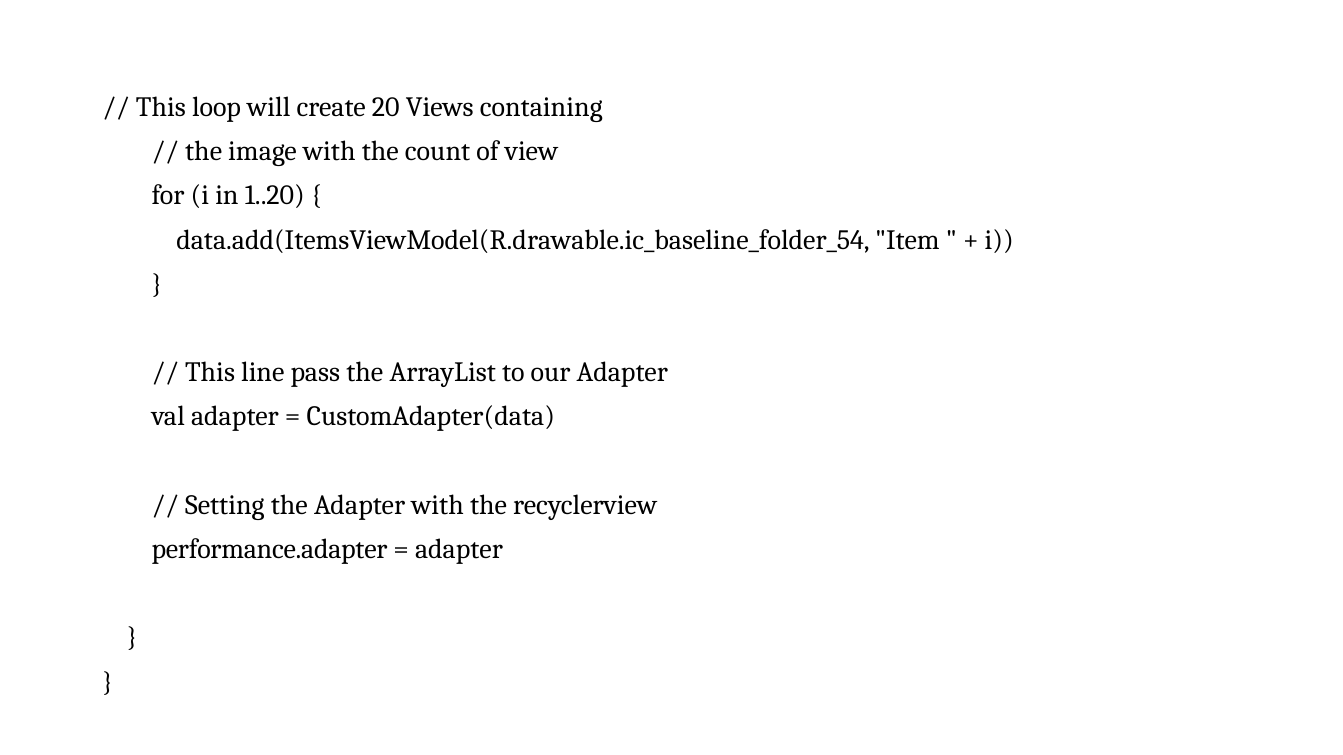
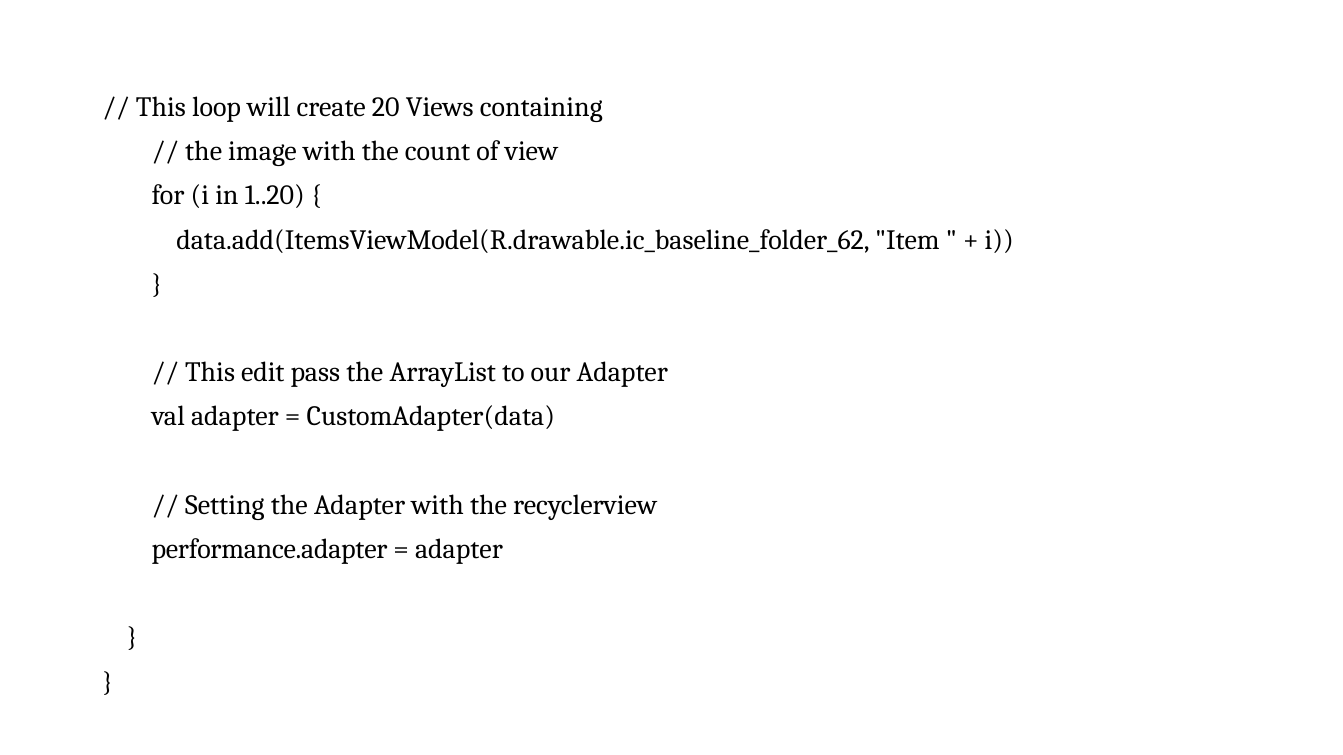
data.add(ItemsViewModel(R.drawable.ic_baseline_folder_54: data.add(ItemsViewModel(R.drawable.ic_baseline_folder_54 -> data.add(ItemsViewModel(R.drawable.ic_baseline_folder_62
line: line -> edit
